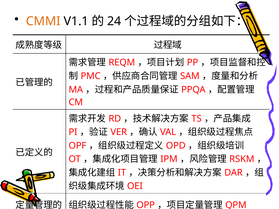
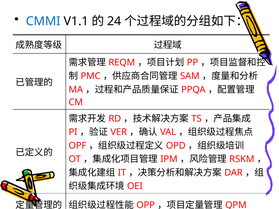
CMMI colour: orange -> blue
